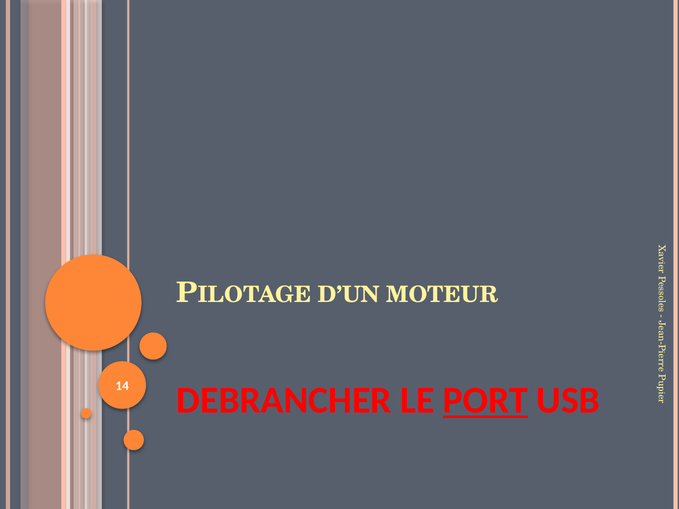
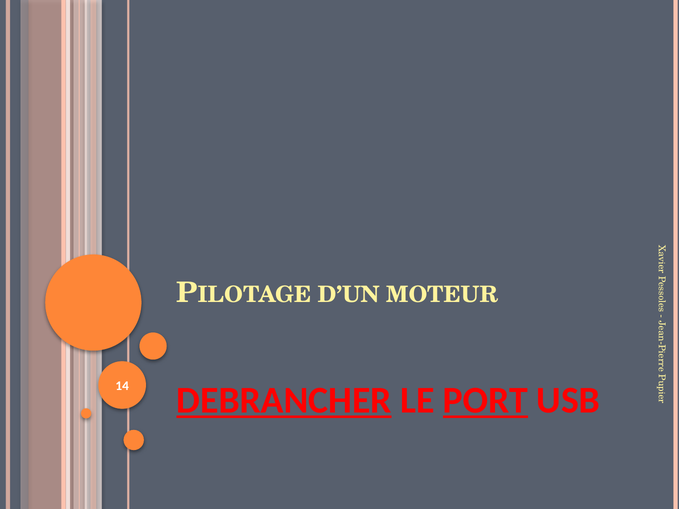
DEBRANCHER underline: none -> present
